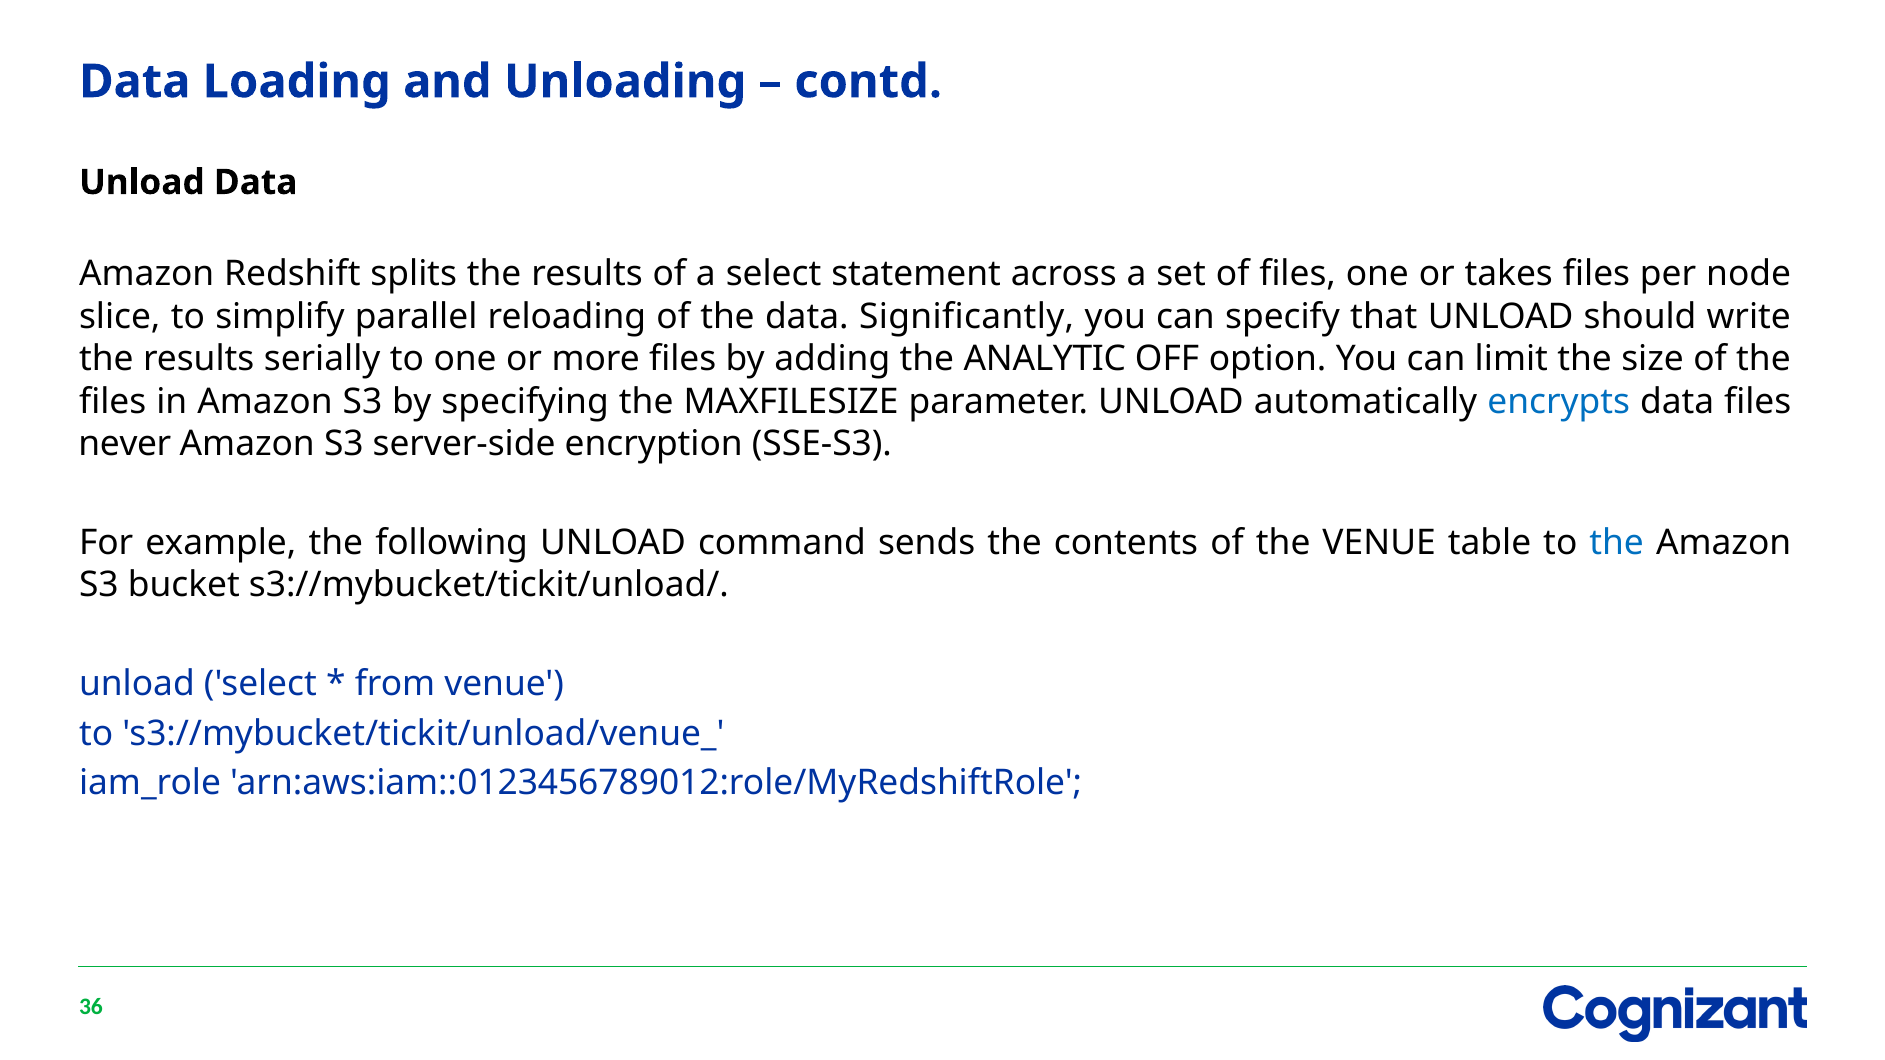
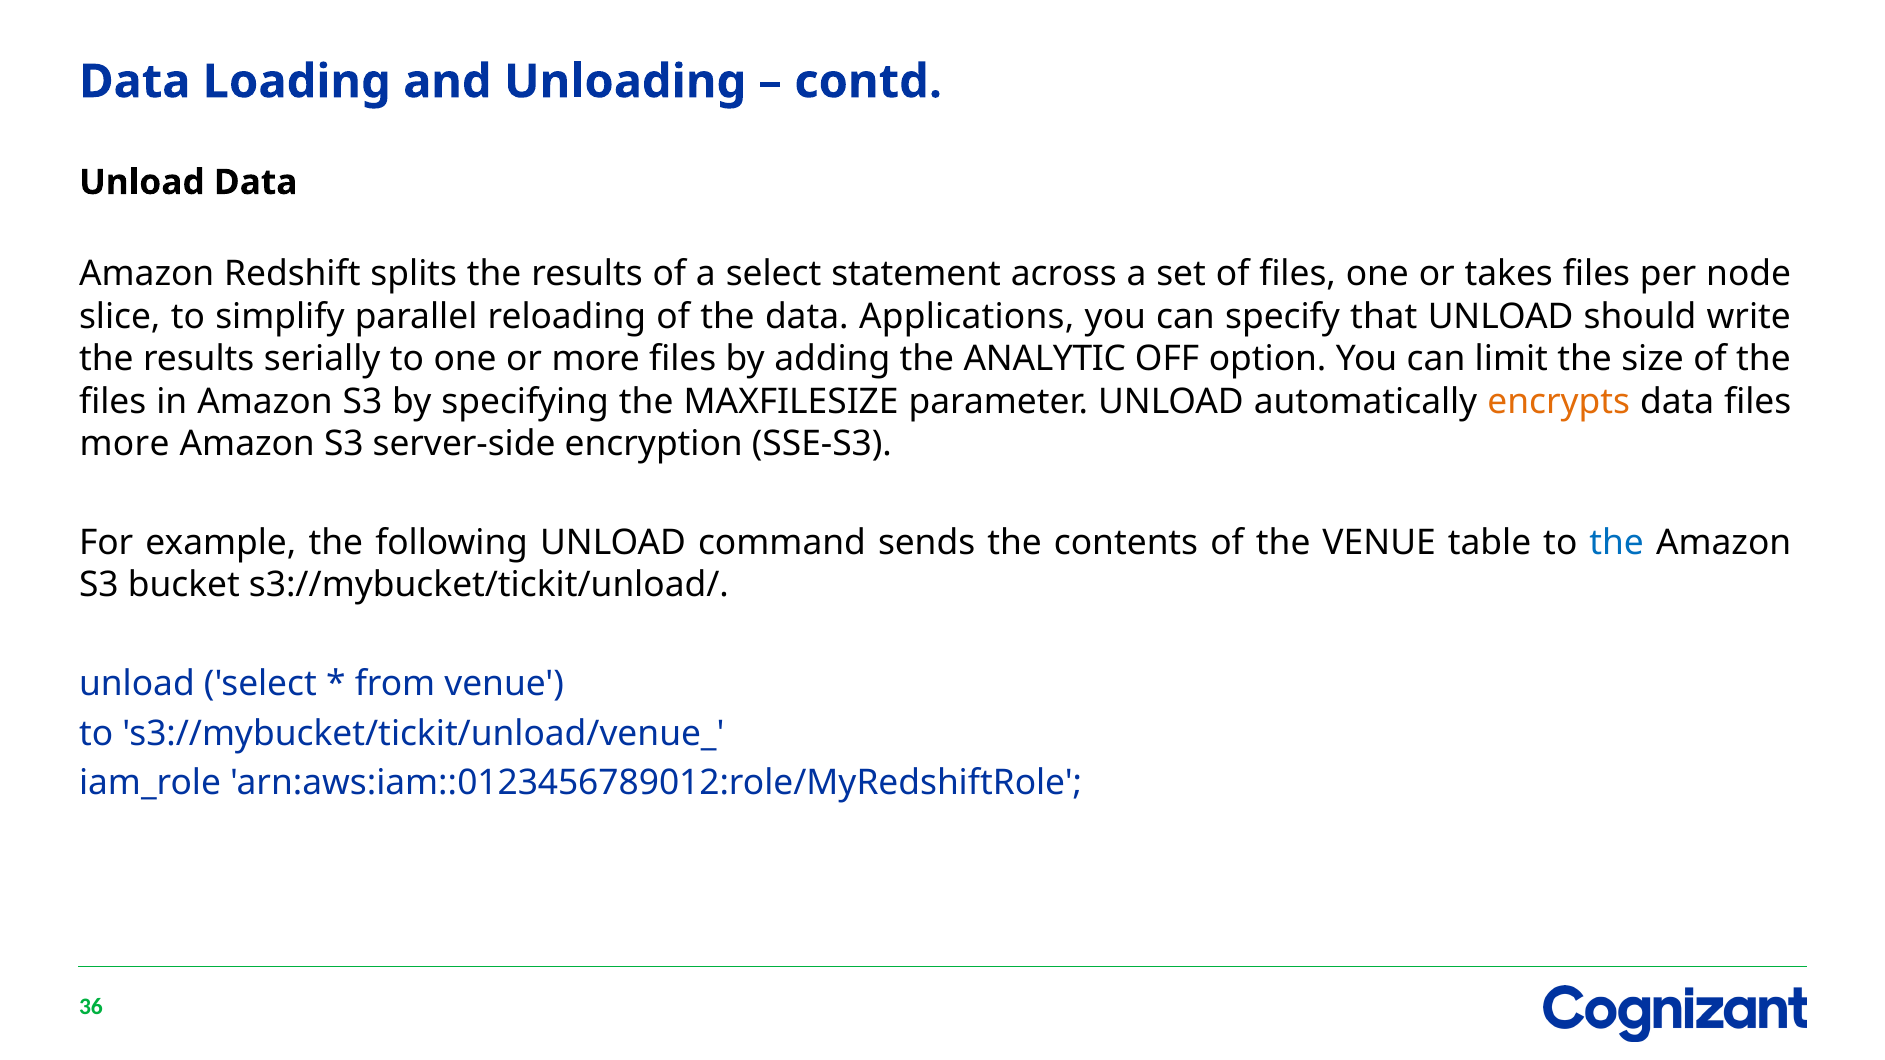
Significantly: Significantly -> Applications
encrypts colour: blue -> orange
never at (125, 444): never -> more
